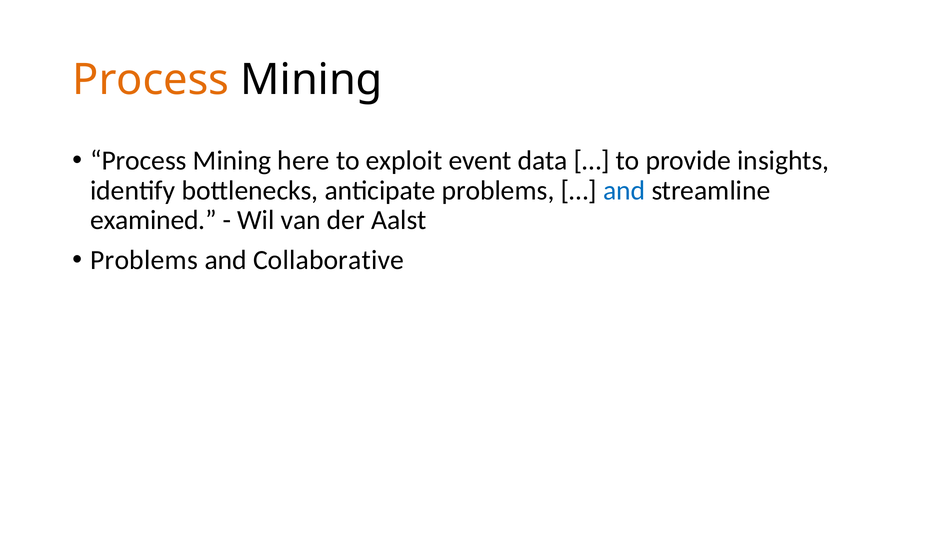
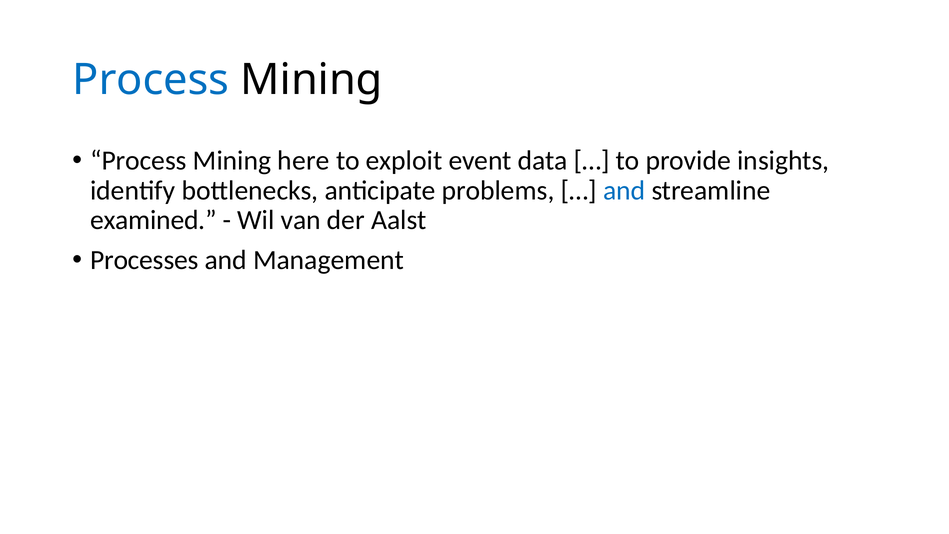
Process at (151, 80) colour: orange -> blue
Problems at (144, 260): Problems -> Processes
Collaborative: Collaborative -> Management
